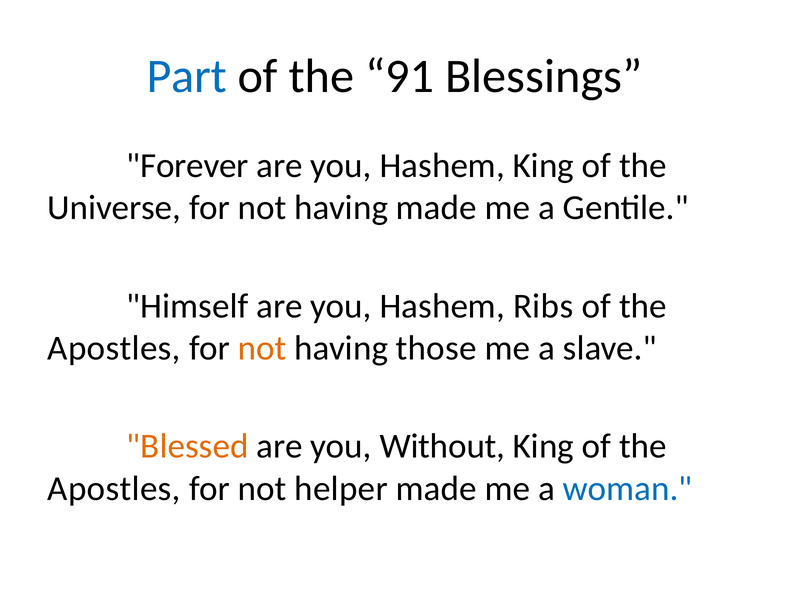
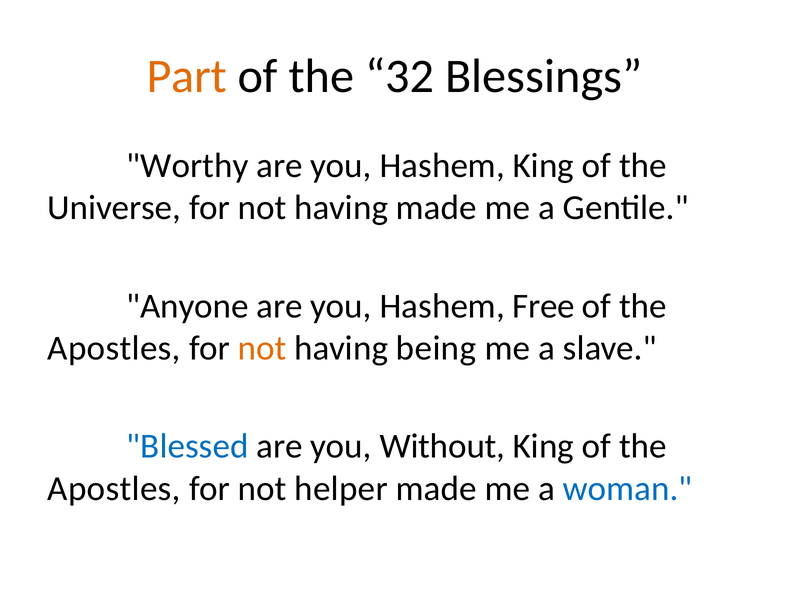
Part colour: blue -> orange
91: 91 -> 32
Forever: Forever -> Worthy
Himself: Himself -> Anyone
Ribs: Ribs -> Free
those: those -> being
Blessed colour: orange -> blue
